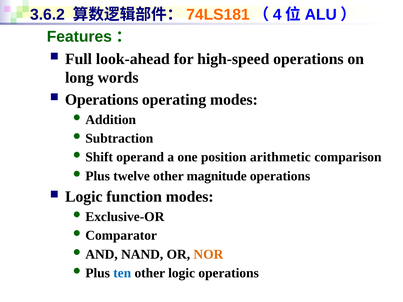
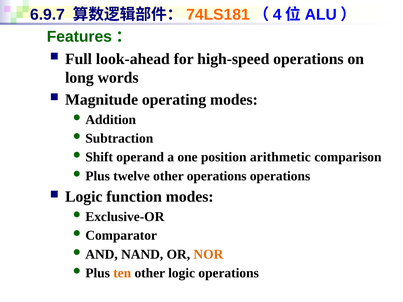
3.6.2: 3.6.2 -> 6.9.7
Operations at (102, 100): Operations -> Magnitude
other magnitude: magnitude -> operations
ten colour: blue -> orange
